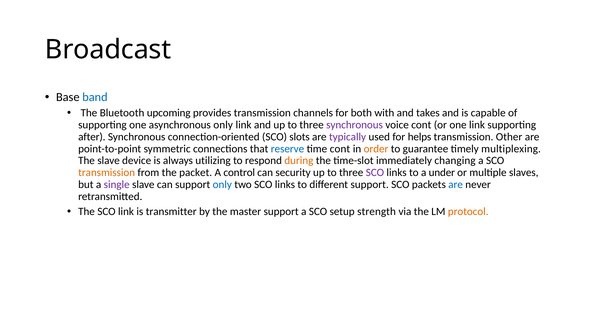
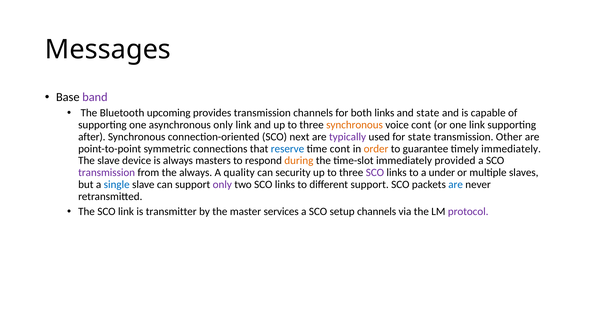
Broadcast: Broadcast -> Messages
band colour: blue -> purple
both with: with -> links
and takes: takes -> state
synchronous at (355, 125) colour: purple -> orange
slots: slots -> next
for helps: helps -> state
timely multiplexing: multiplexing -> immediately
utilizing: utilizing -> masters
changing: changing -> provided
transmission at (107, 173) colour: orange -> purple
the packet: packet -> always
control: control -> quality
single colour: purple -> blue
only at (222, 185) colour: blue -> purple
master support: support -> services
setup strength: strength -> channels
protocol colour: orange -> purple
